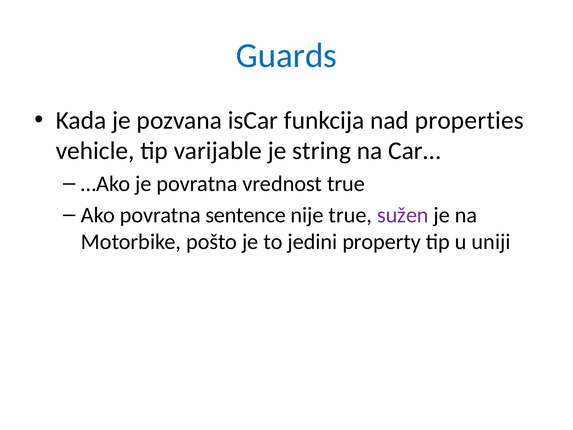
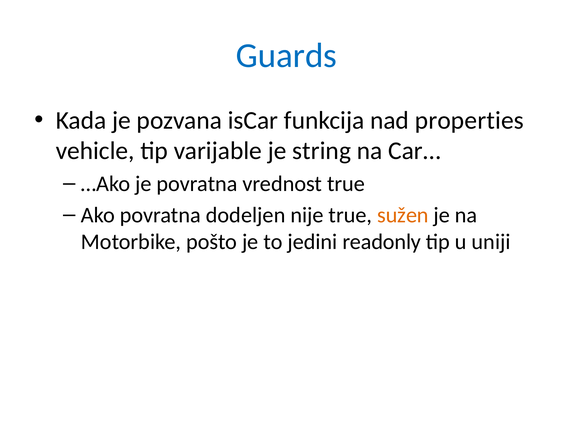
sentence: sentence -> dodeljen
sužen colour: purple -> orange
property: property -> readonly
